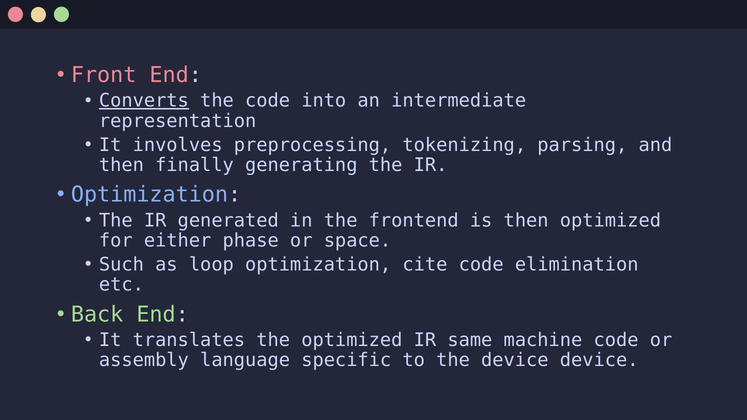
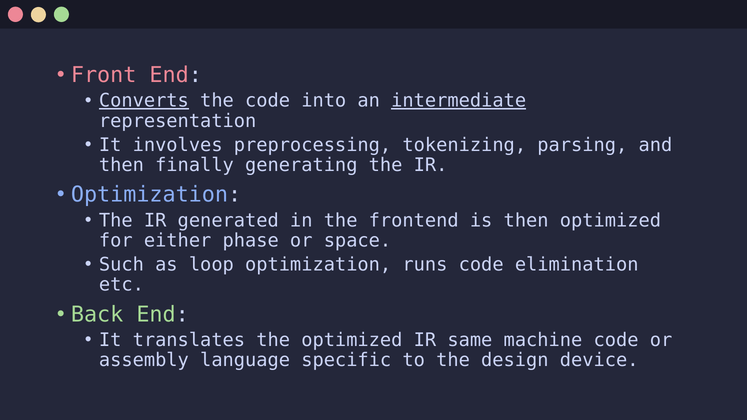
intermediate underline: none -> present
cite: cite -> runs
the device: device -> design
